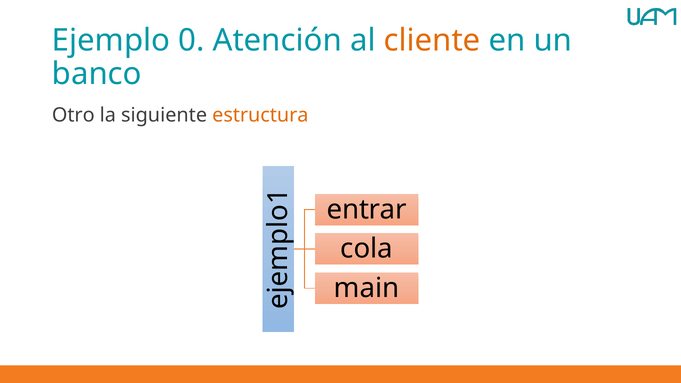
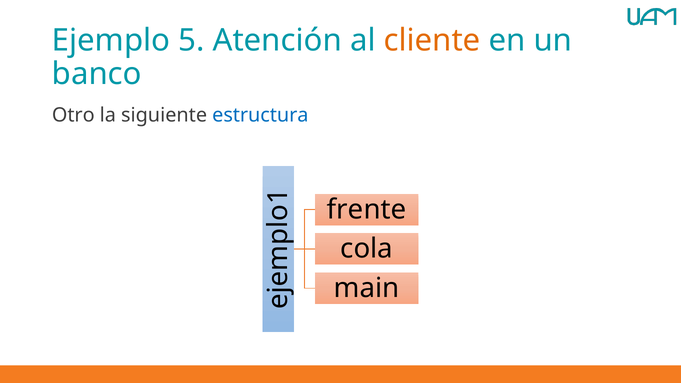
0: 0 -> 5
estructura colour: orange -> blue
entrar: entrar -> frente
